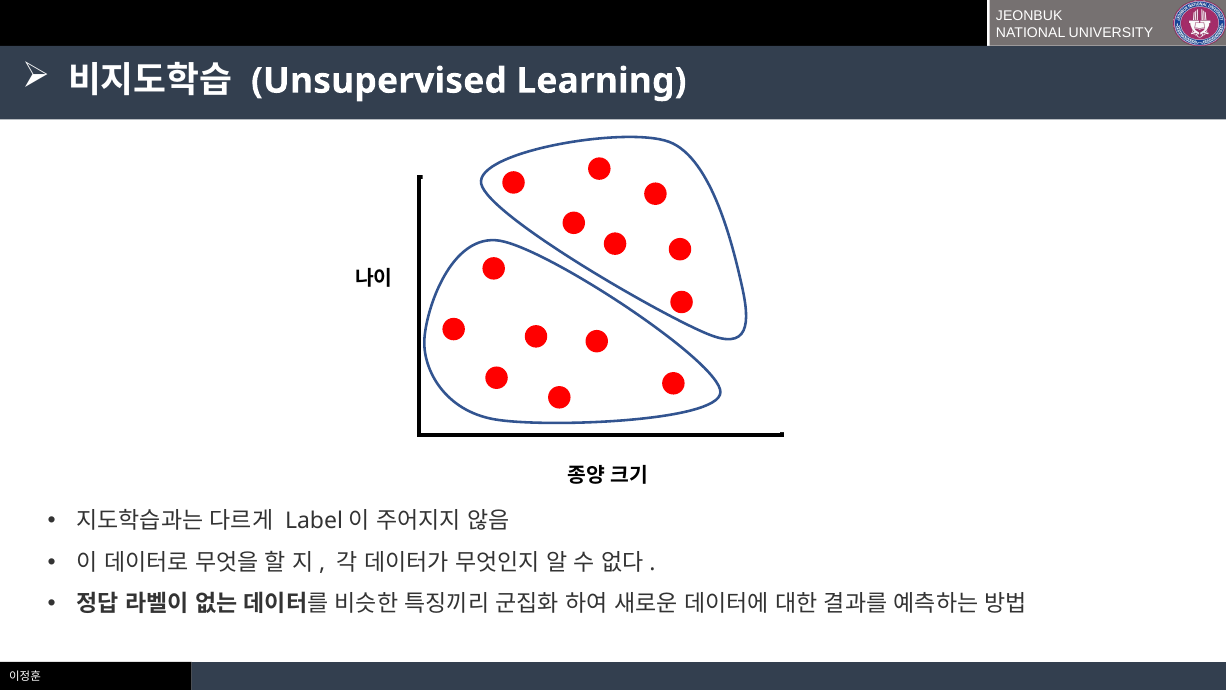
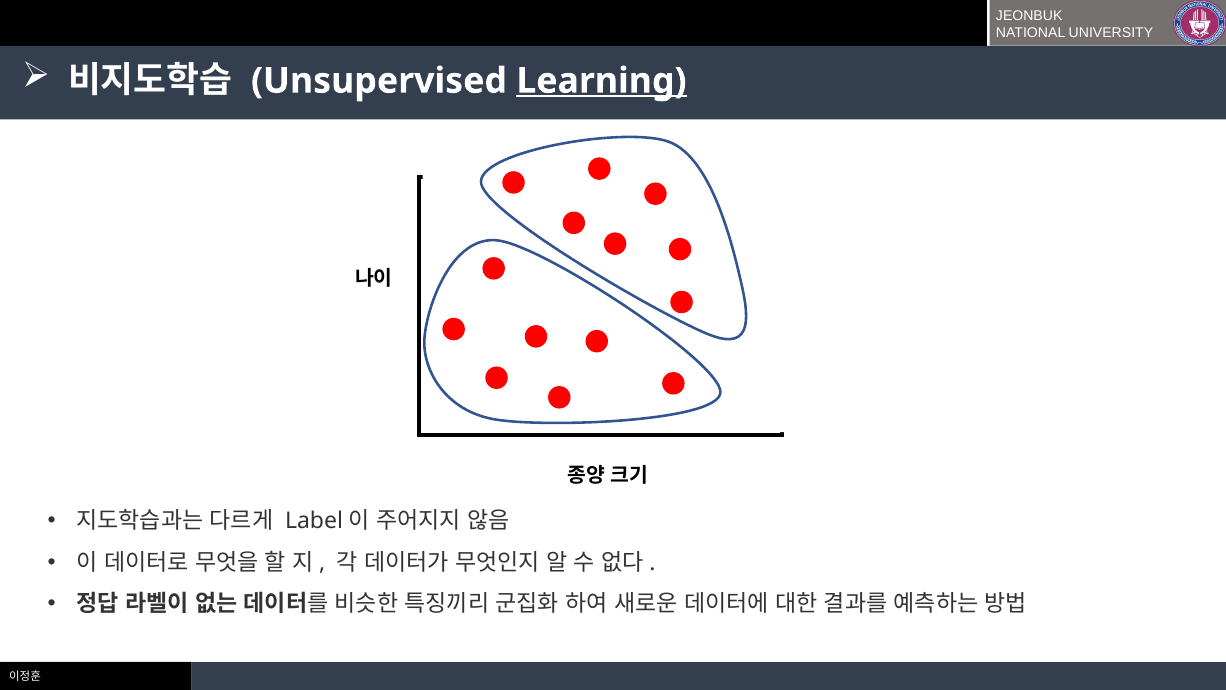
Learning underline: none -> present
